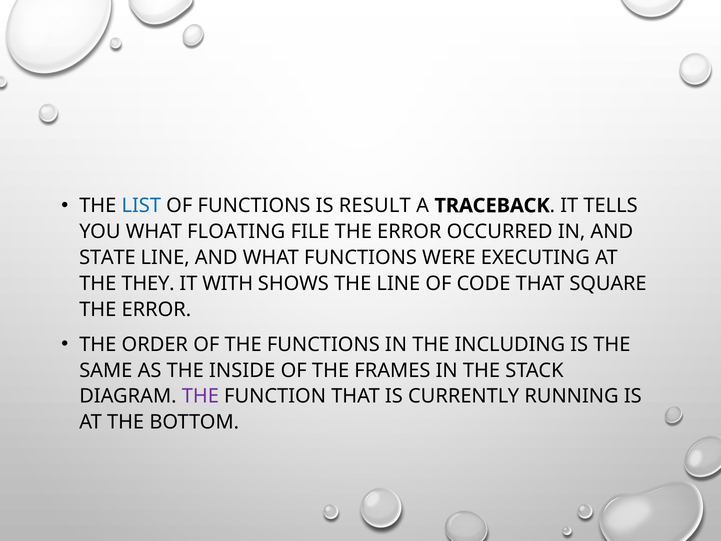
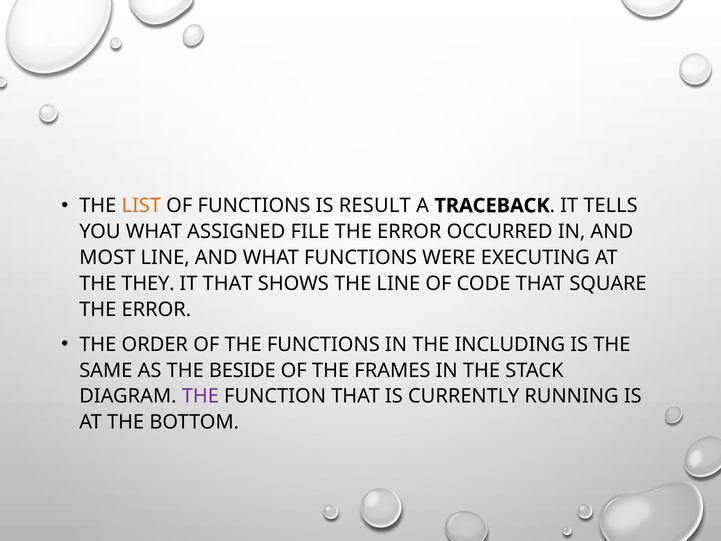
LIST colour: blue -> orange
FLOATING: FLOATING -> ASSIGNED
STATE: STATE -> MOST
IT WITH: WITH -> THAT
INSIDE: INSIDE -> BESIDE
